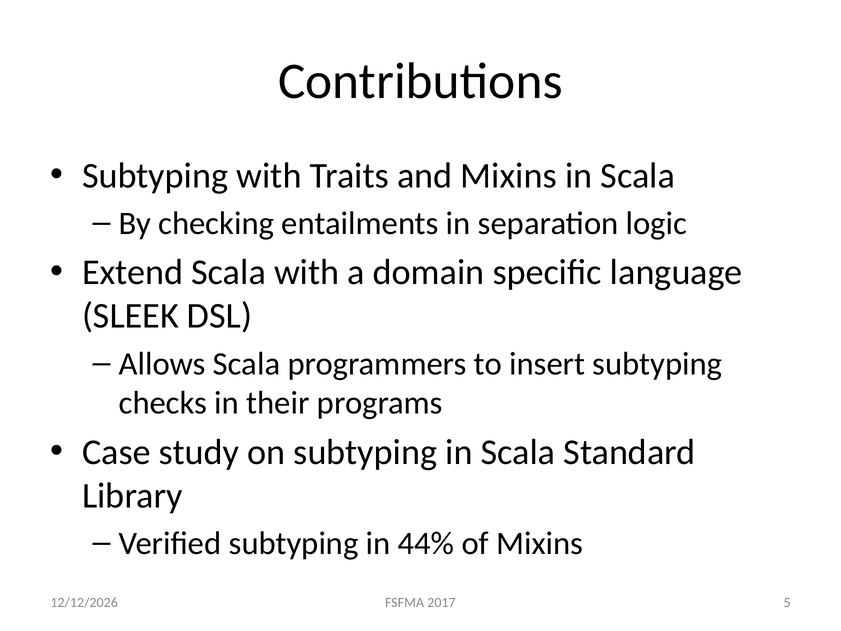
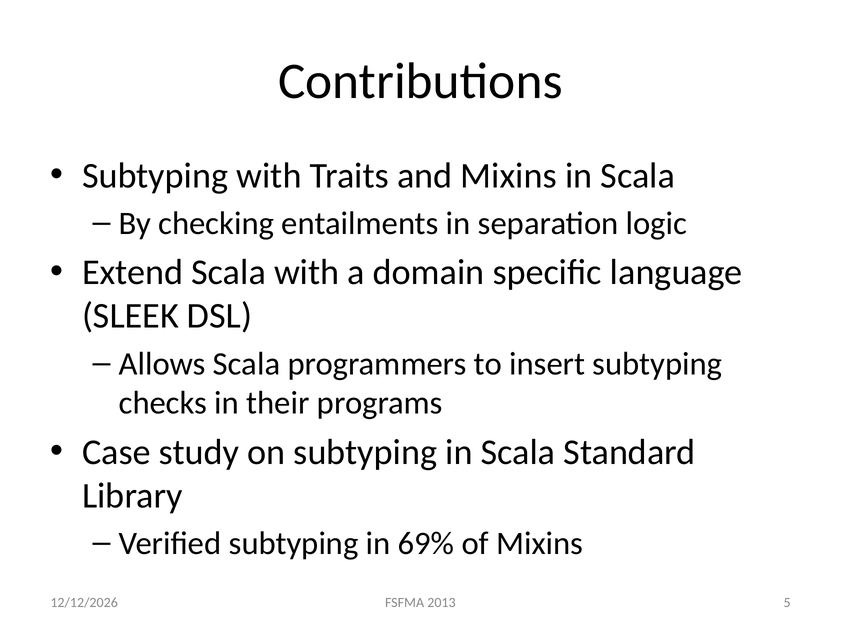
44%: 44% -> 69%
2017: 2017 -> 2013
